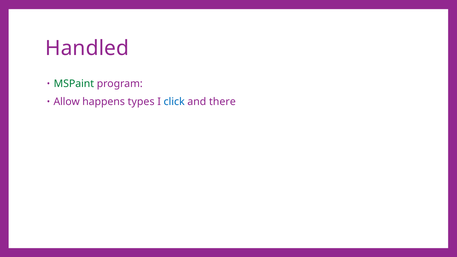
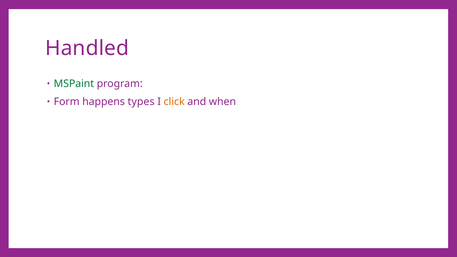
Allow: Allow -> Form
click colour: blue -> orange
there: there -> when
